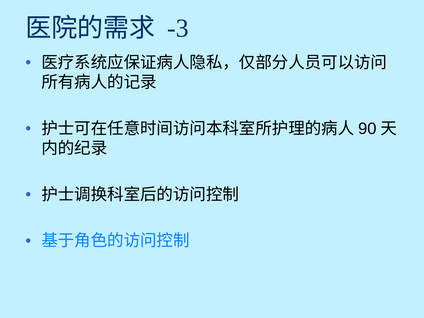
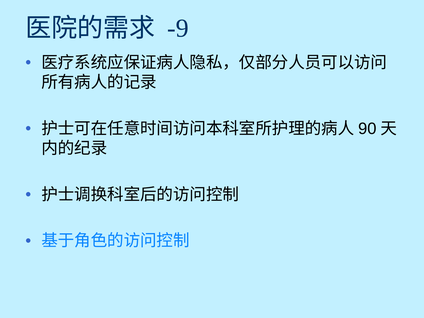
-3: -3 -> -9
